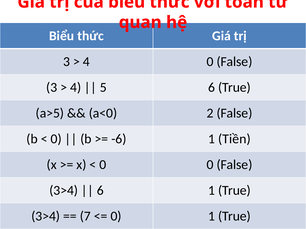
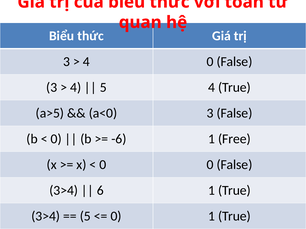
5 6: 6 -> 4
a<0 2: 2 -> 3
Tiền: Tiền -> Free
7 at (85, 217): 7 -> 5
